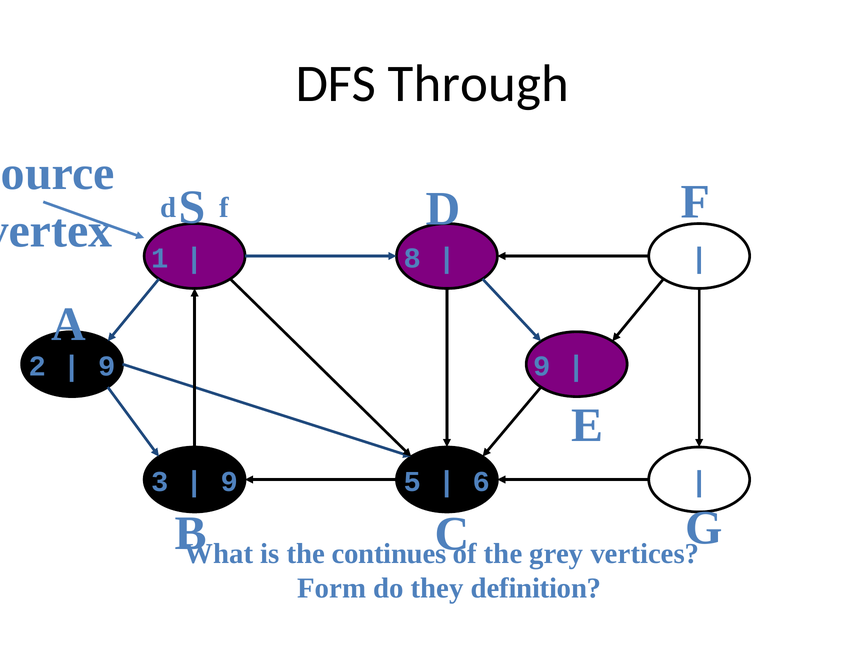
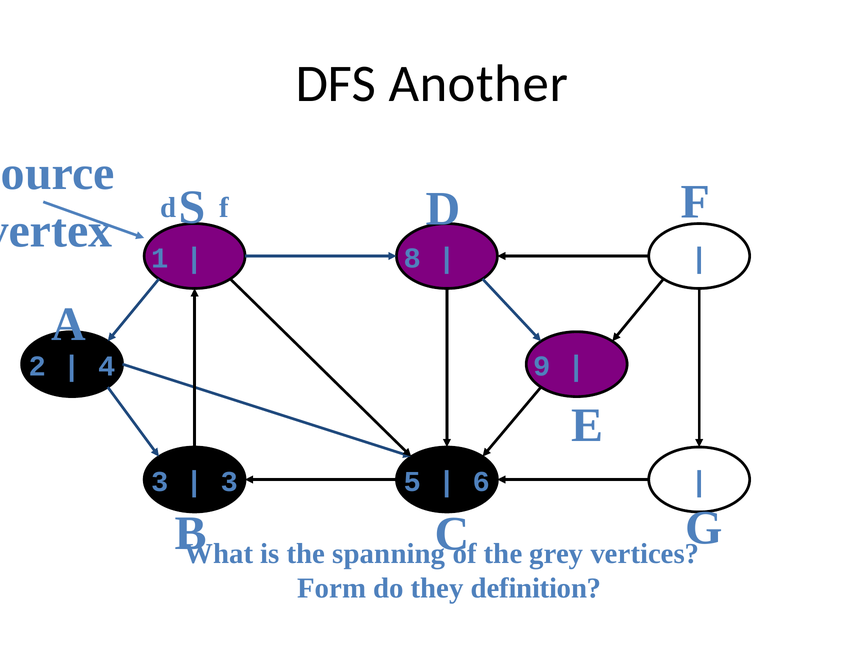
Through: Through -> Another
9 at (107, 366): 9 -> 4
9 at (229, 481): 9 -> 3
continues: continues -> spanning
